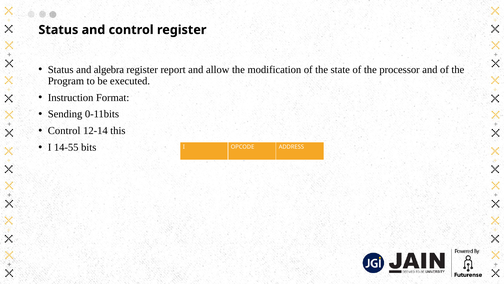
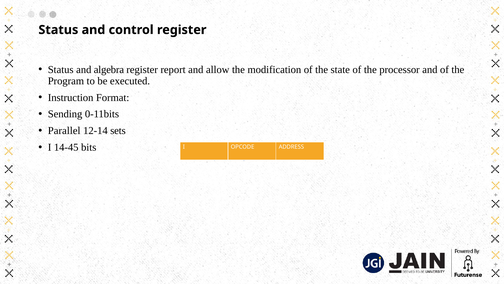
Control at (64, 131): Control -> Parallel
this: this -> sets
14-55: 14-55 -> 14-45
